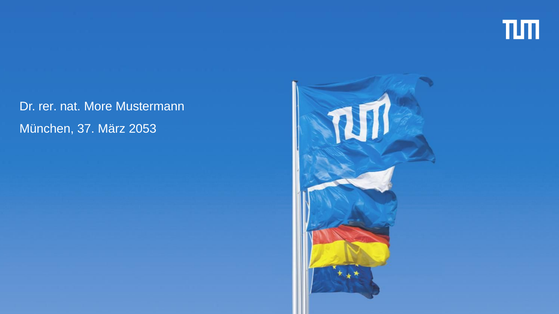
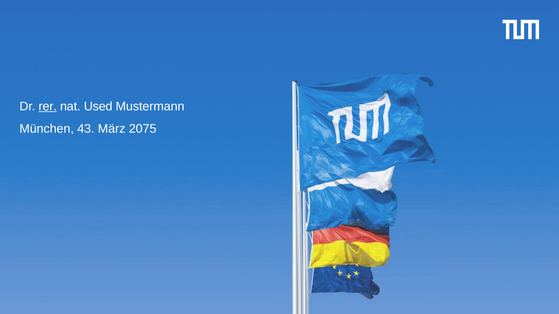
rer underline: none -> present
More: More -> Used
37: 37 -> 43
2053: 2053 -> 2075
